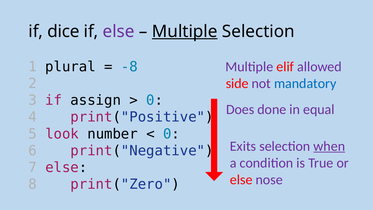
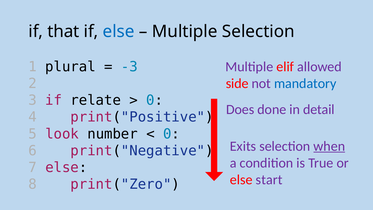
dice: dice -> that
else at (119, 31) colour: purple -> blue
Multiple at (185, 31) underline: present -> none
-8: -8 -> -3
assign: assign -> relate
equal: equal -> detail
nose: nose -> start
